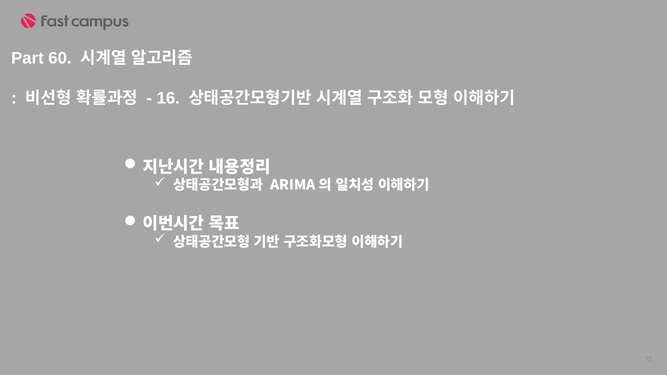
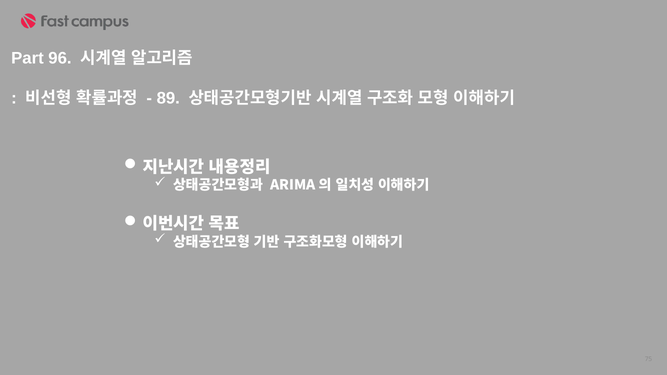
60: 60 -> 96
16: 16 -> 89
